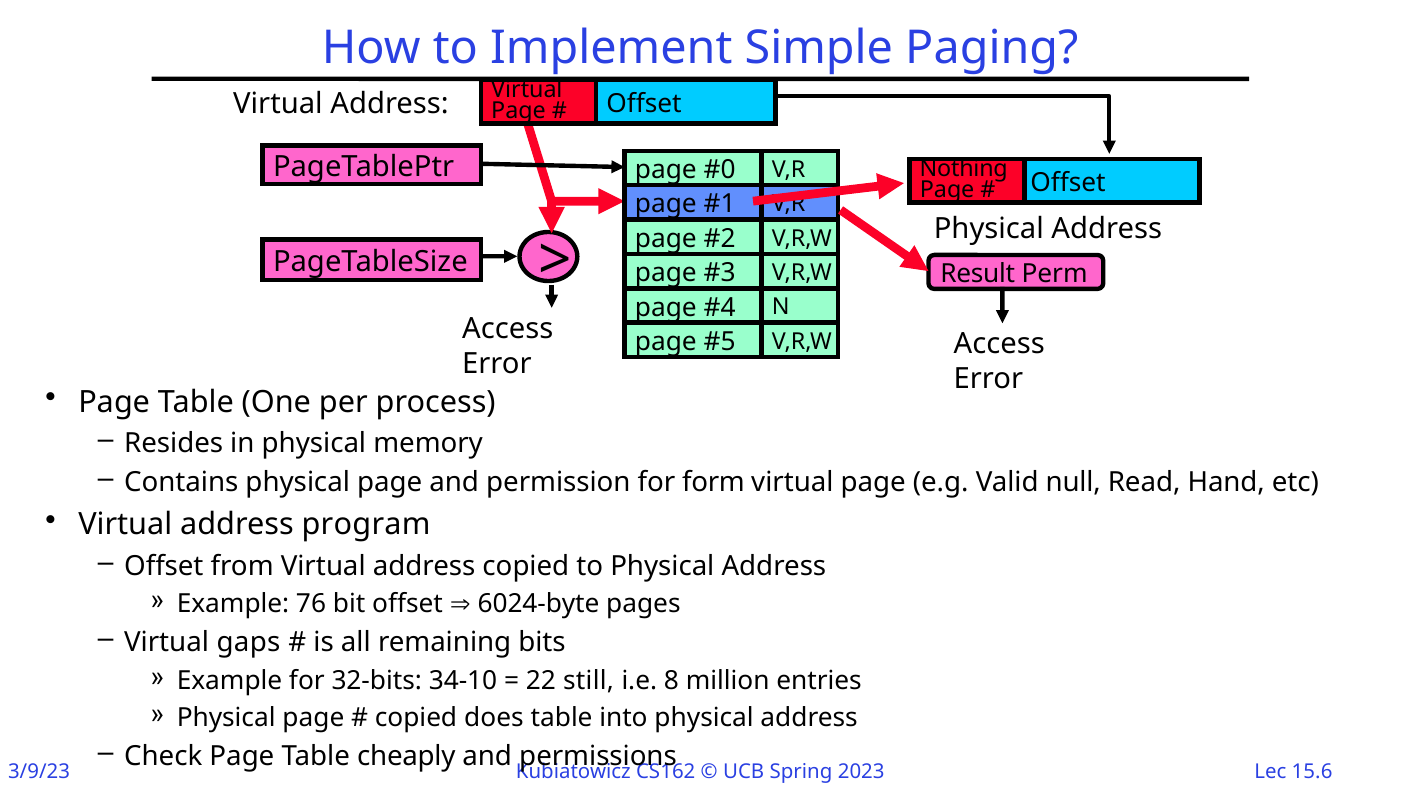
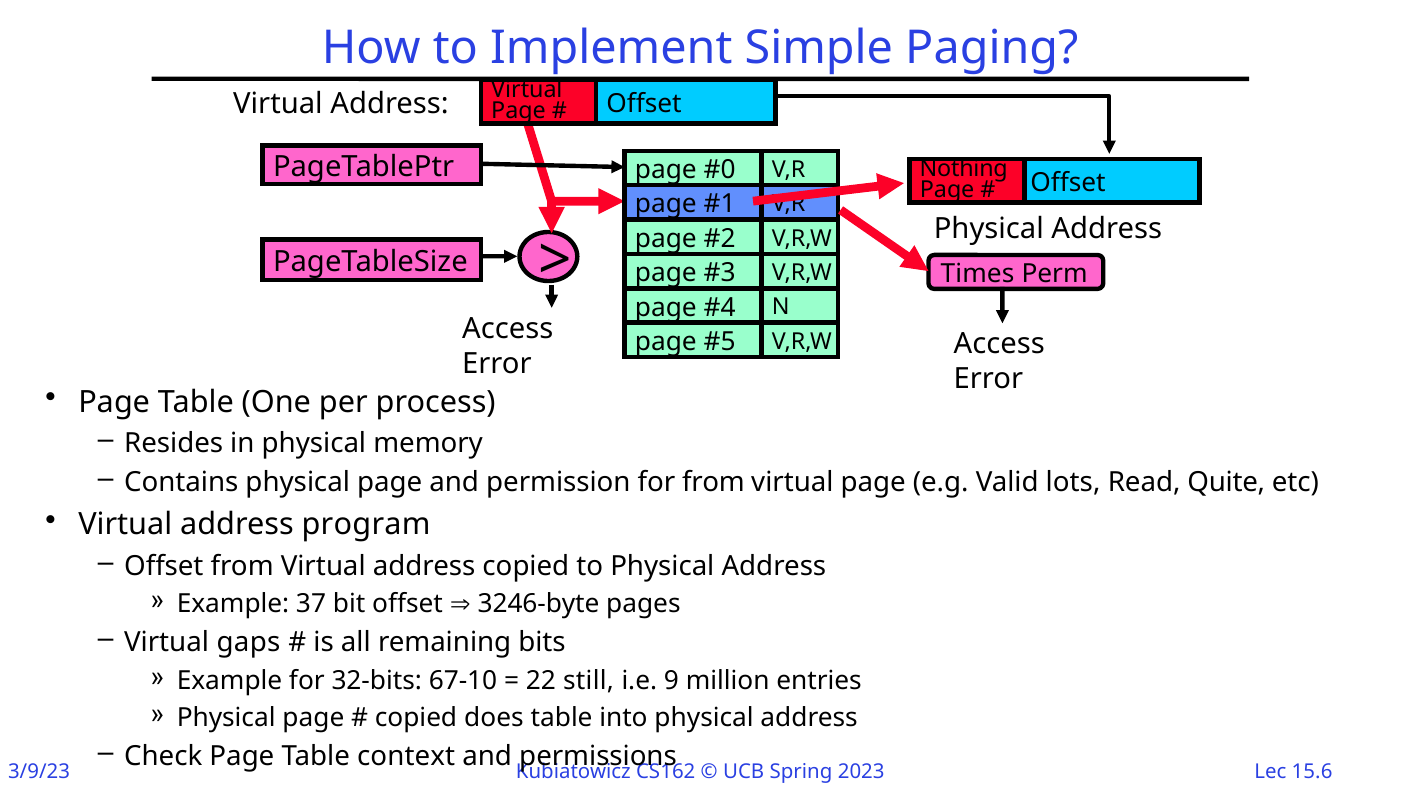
Result: Result -> Times
for form: form -> from
null: null -> lots
Hand: Hand -> Quite
76: 76 -> 37
6024-byte: 6024-byte -> 3246-byte
34-10: 34-10 -> 67-10
8: 8 -> 9
cheaply: cheaply -> context
